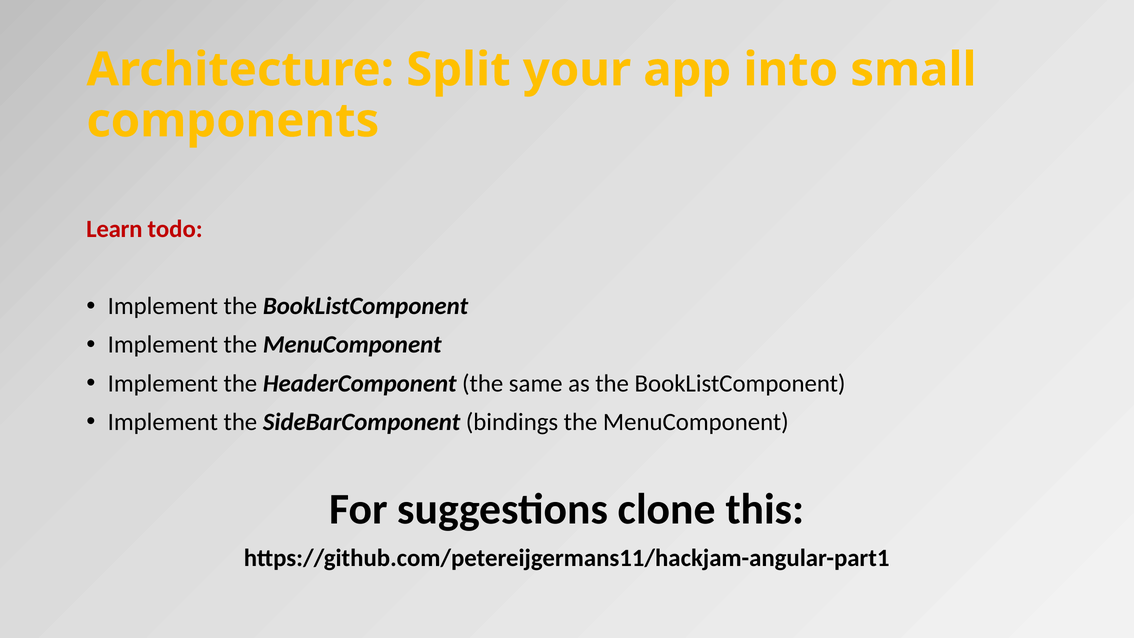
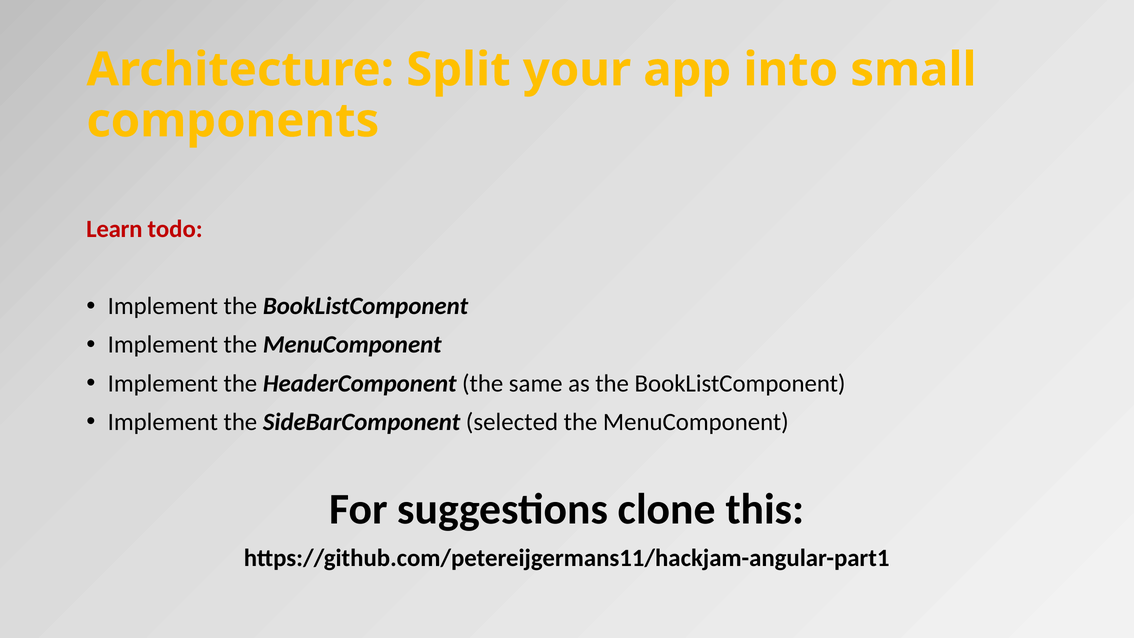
bindings: bindings -> selected
